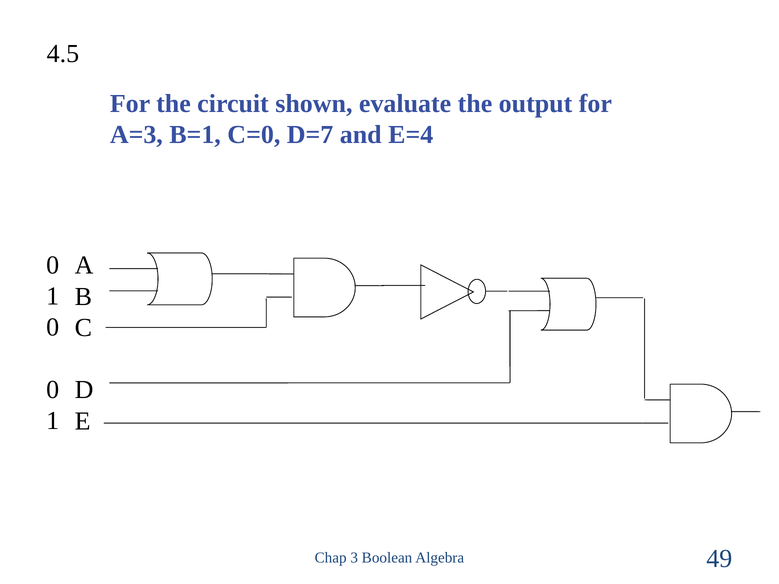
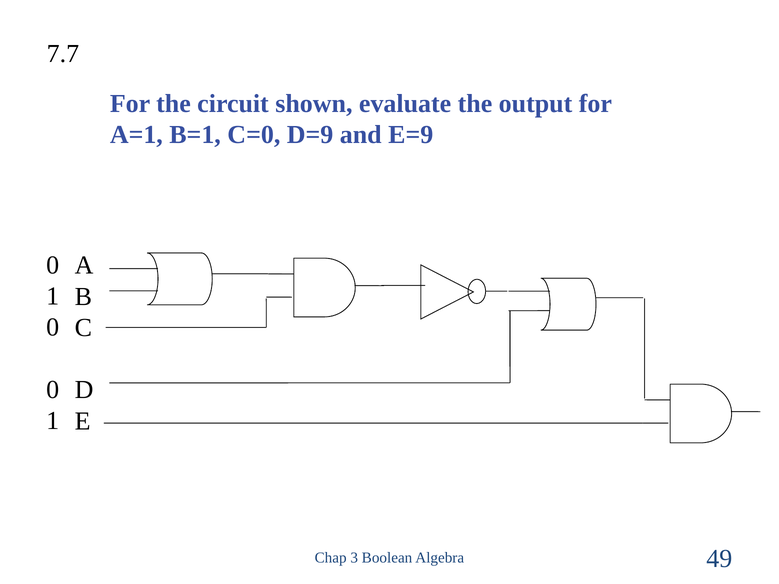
4.5: 4.5 -> 7.7
A=3: A=3 -> A=1
D=7: D=7 -> D=9
E=4: E=4 -> E=9
